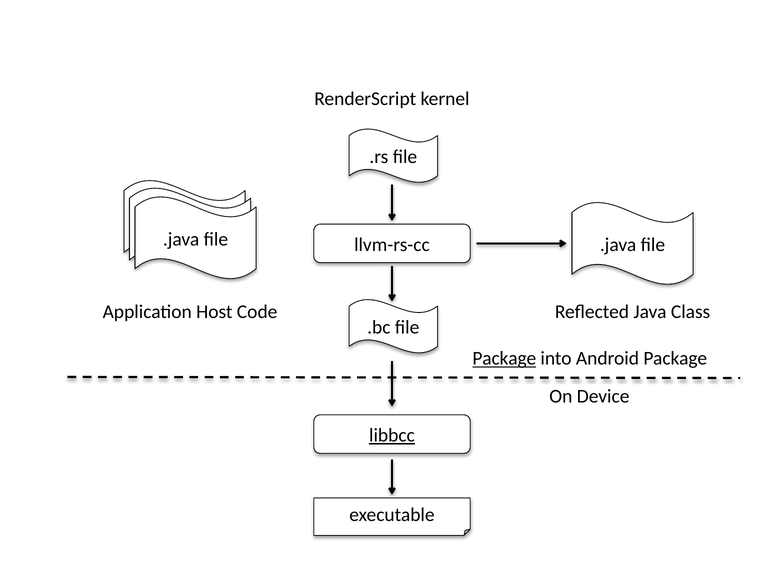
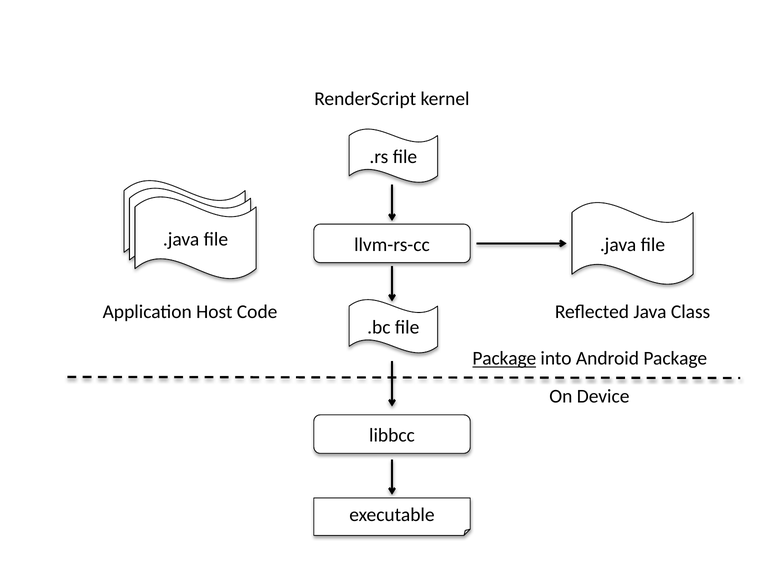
libbcc underline: present -> none
